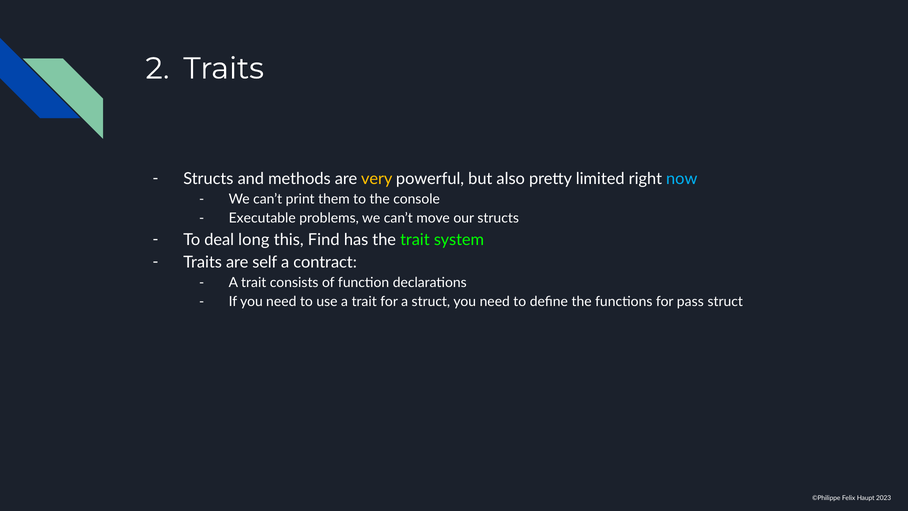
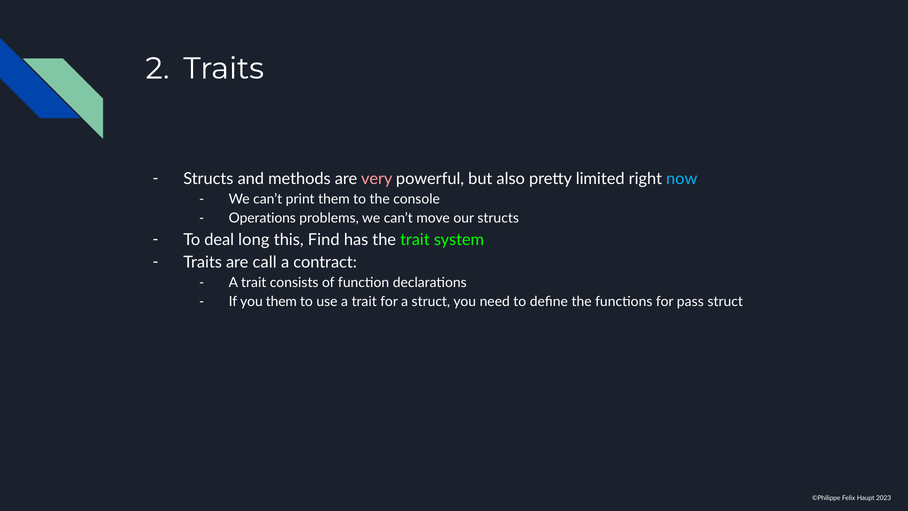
very colour: yellow -> pink
Executable: Executable -> Operations
self: self -> call
If you need: need -> them
